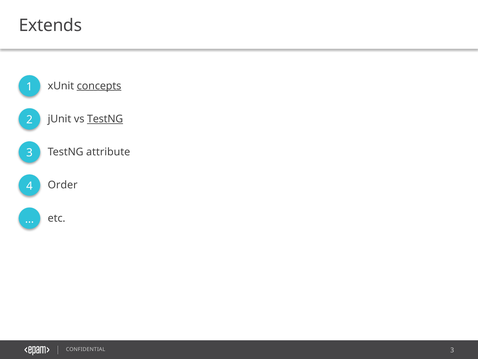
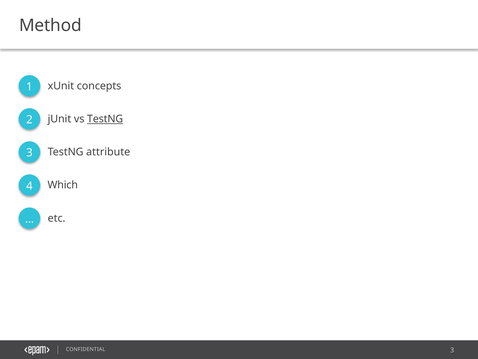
Extends: Extends -> Method
concepts underline: present -> none
Order: Order -> Which
